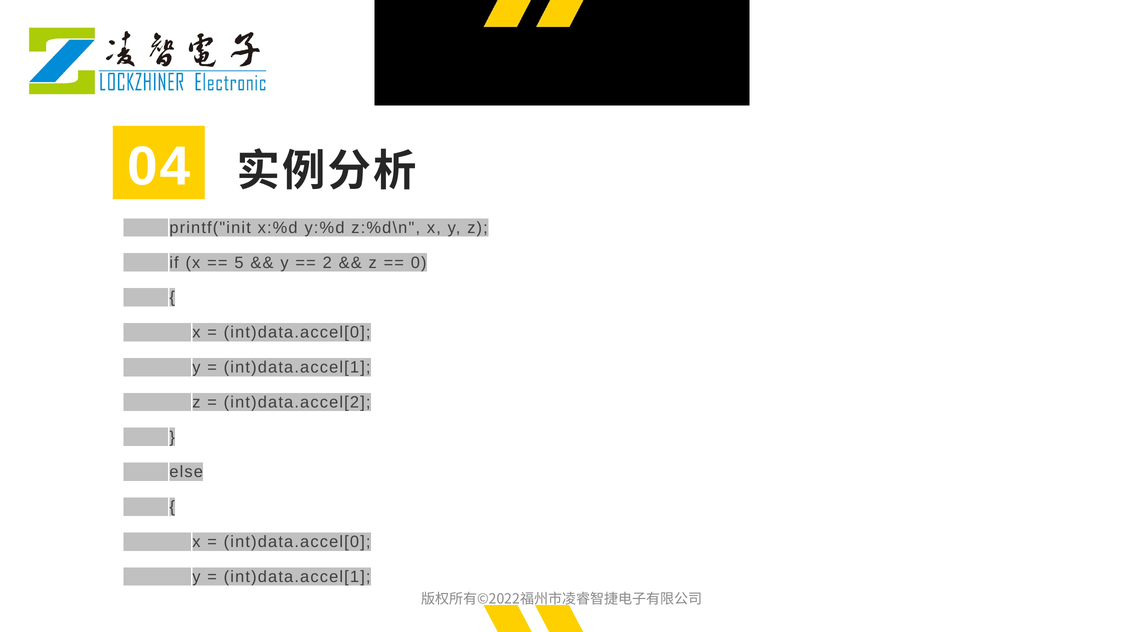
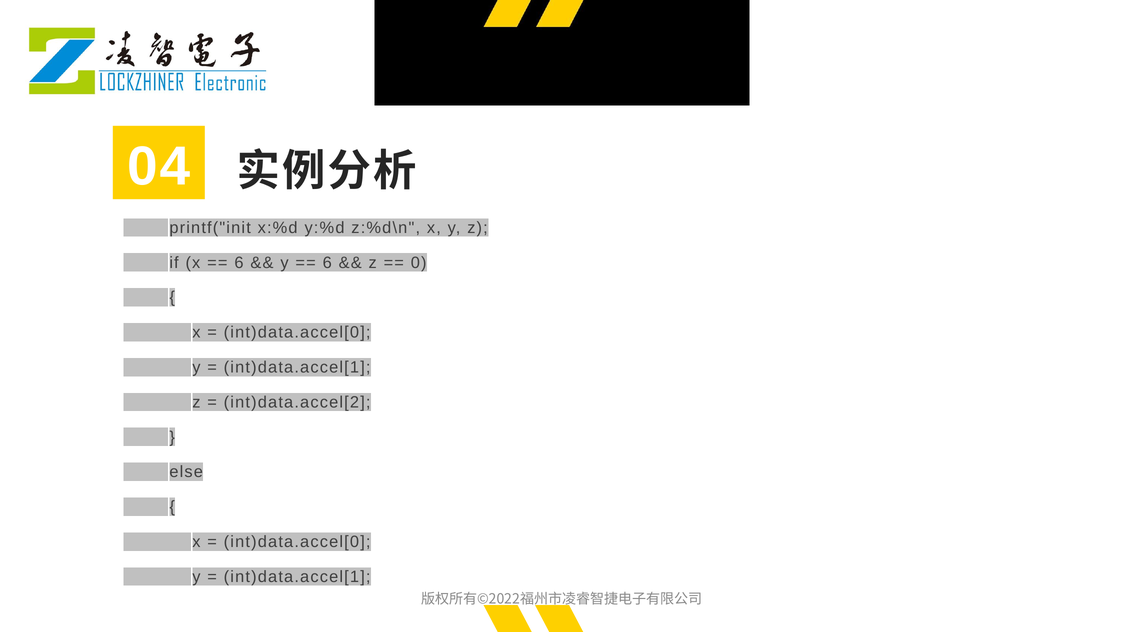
5 at (239, 263): 5 -> 6
2 at (327, 263): 2 -> 6
